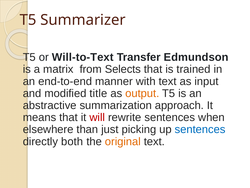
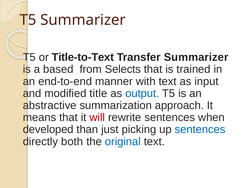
Will-to-Text: Will-to-Text -> Title-to-Text
Transfer Edmundson: Edmundson -> Summarizer
matrix: matrix -> based
output colour: orange -> blue
elsewhere: elsewhere -> developed
original colour: orange -> blue
